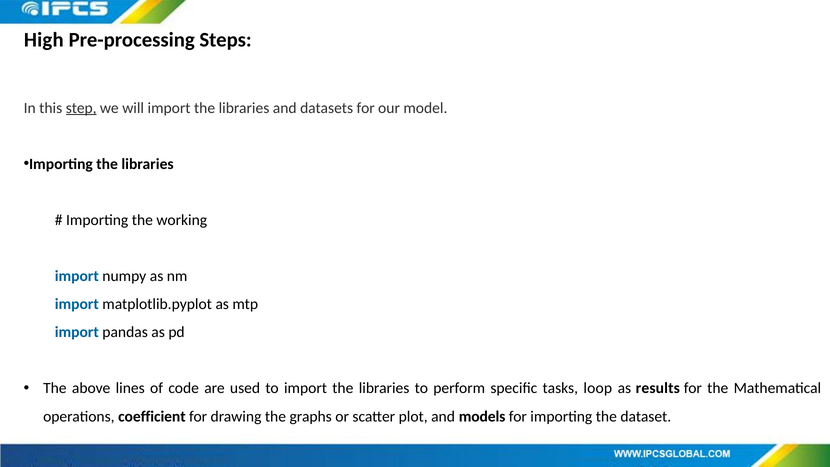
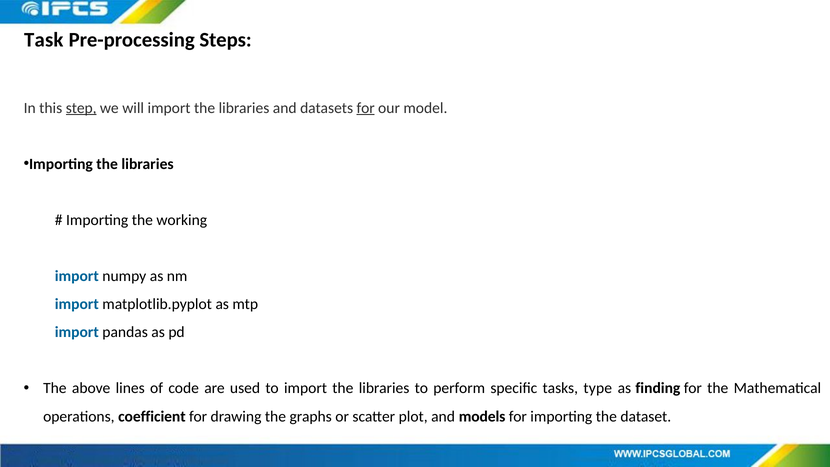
High: High -> Task
for at (366, 108) underline: none -> present
loop: loop -> type
results: results -> finding
